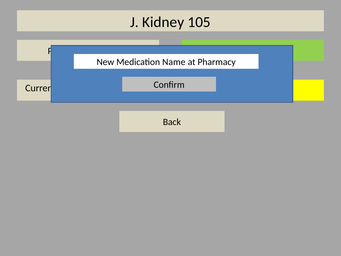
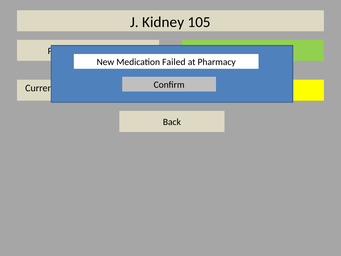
Name: Name -> Failed
